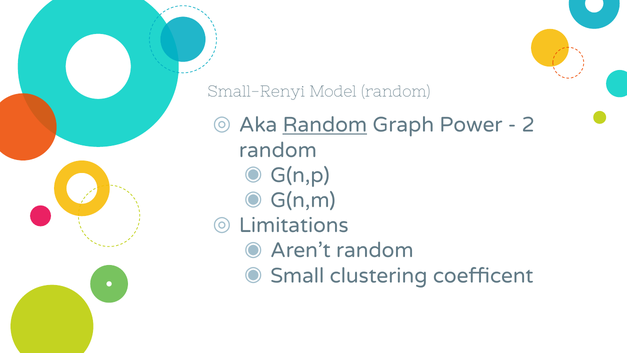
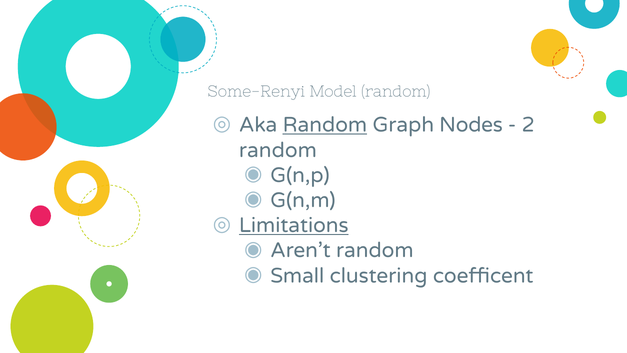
Small-Renyi: Small-Renyi -> Some-Renyi
Power: Power -> Nodes
Limitations underline: none -> present
